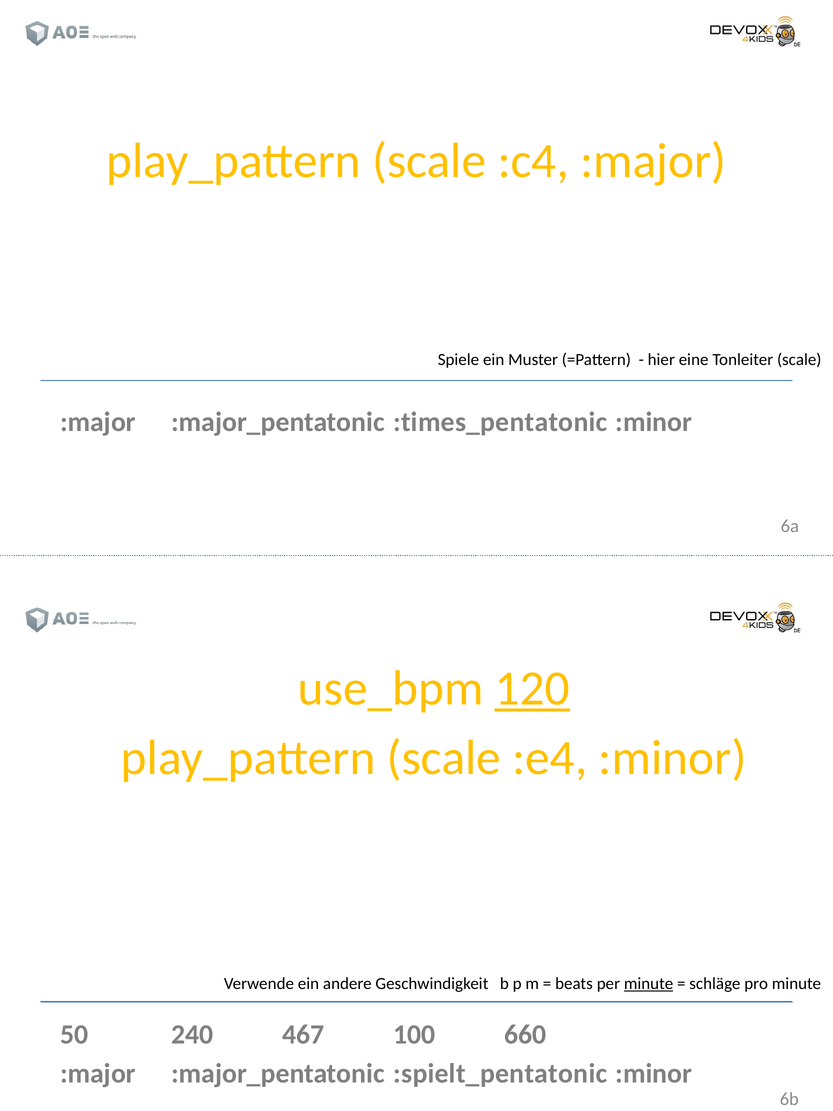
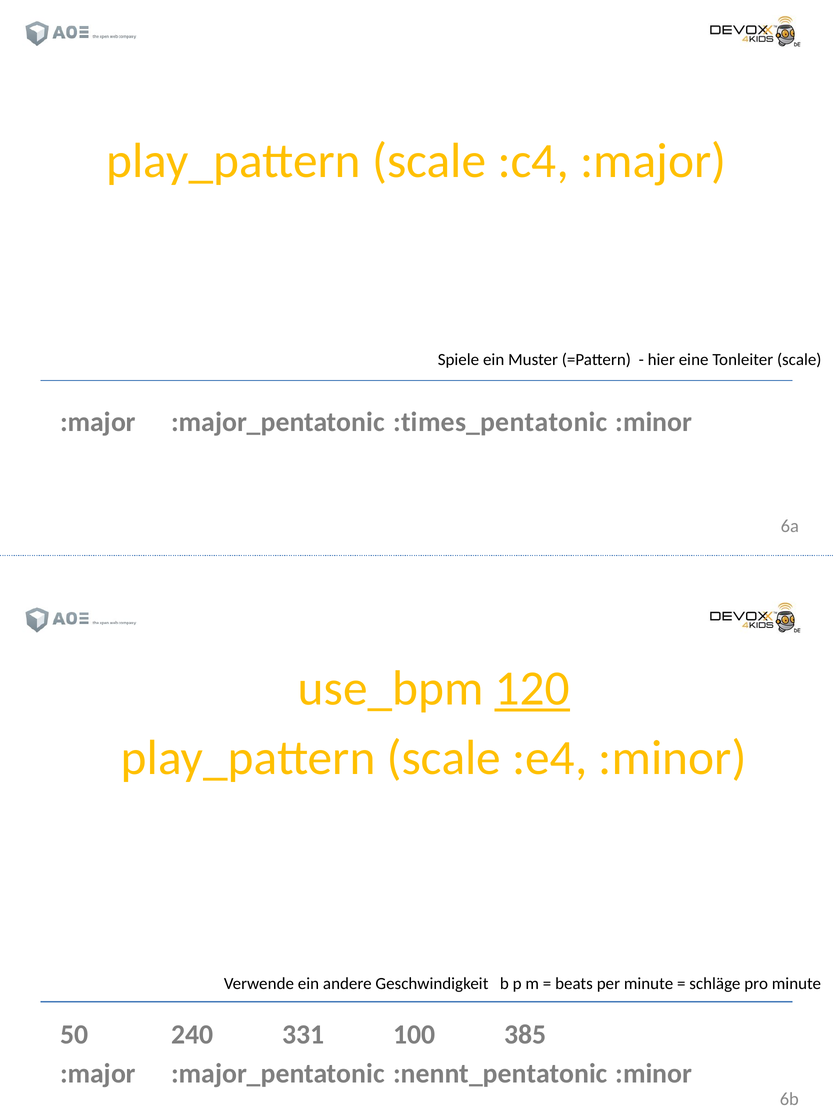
minute at (649, 983) underline: present -> none
467: 467 -> 331
660: 660 -> 385
:spielt_pentatonic: :spielt_pentatonic -> :nennt_pentatonic
